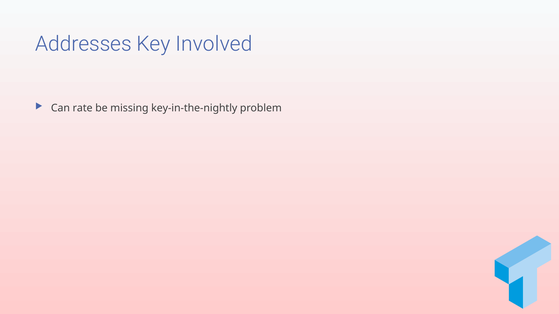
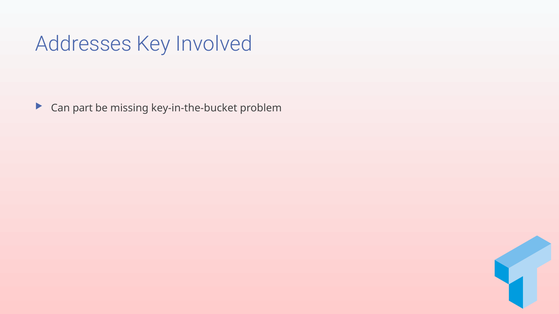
rate: rate -> part
key-in-the-nightly: key-in-the-nightly -> key-in-the-bucket
